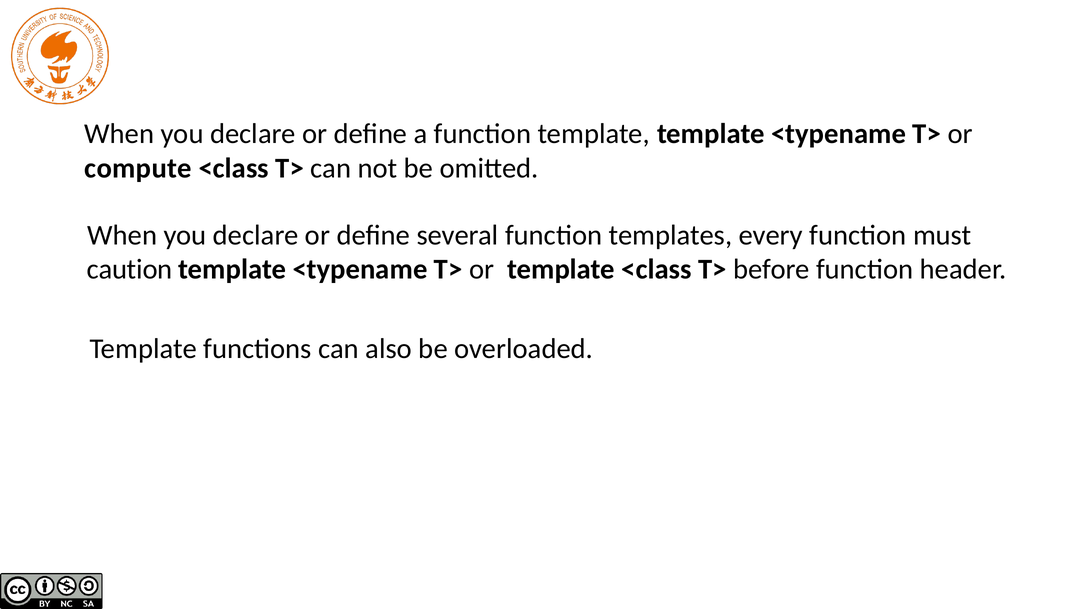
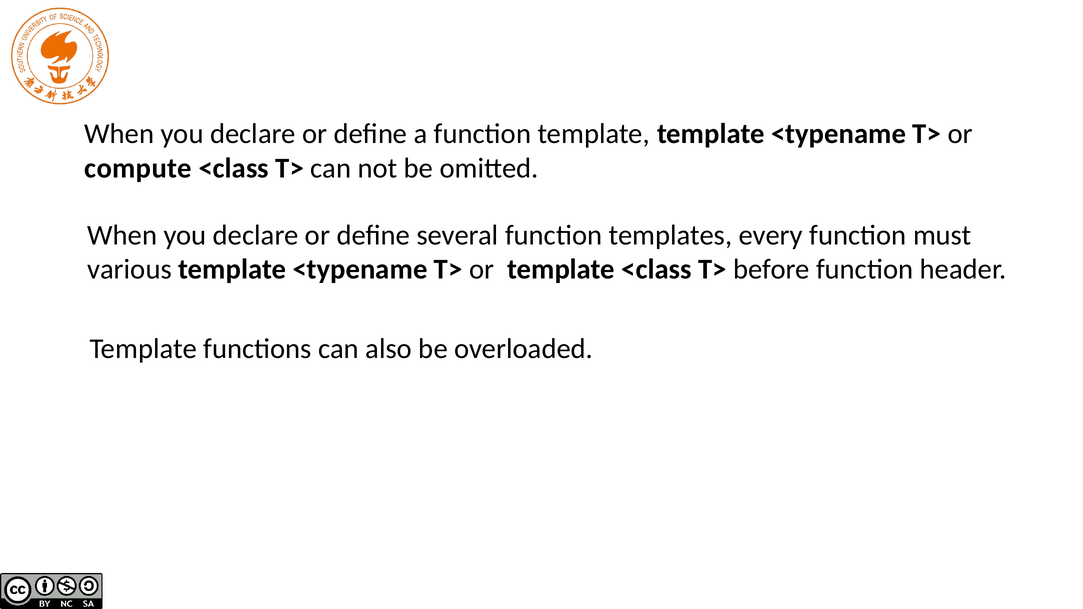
caution: caution -> various
